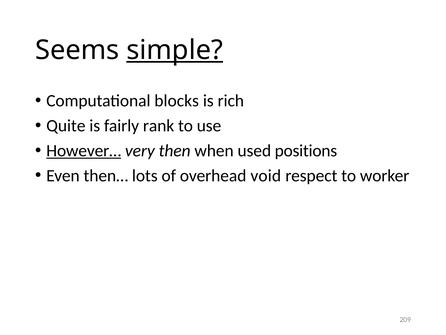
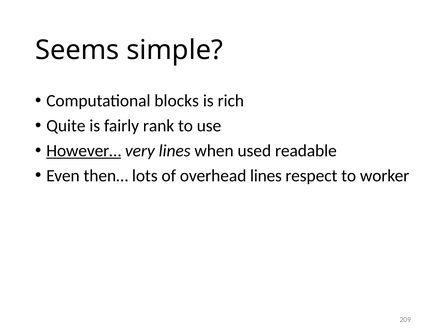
simple underline: present -> none
very then: then -> lines
positions: positions -> readable
overhead void: void -> lines
